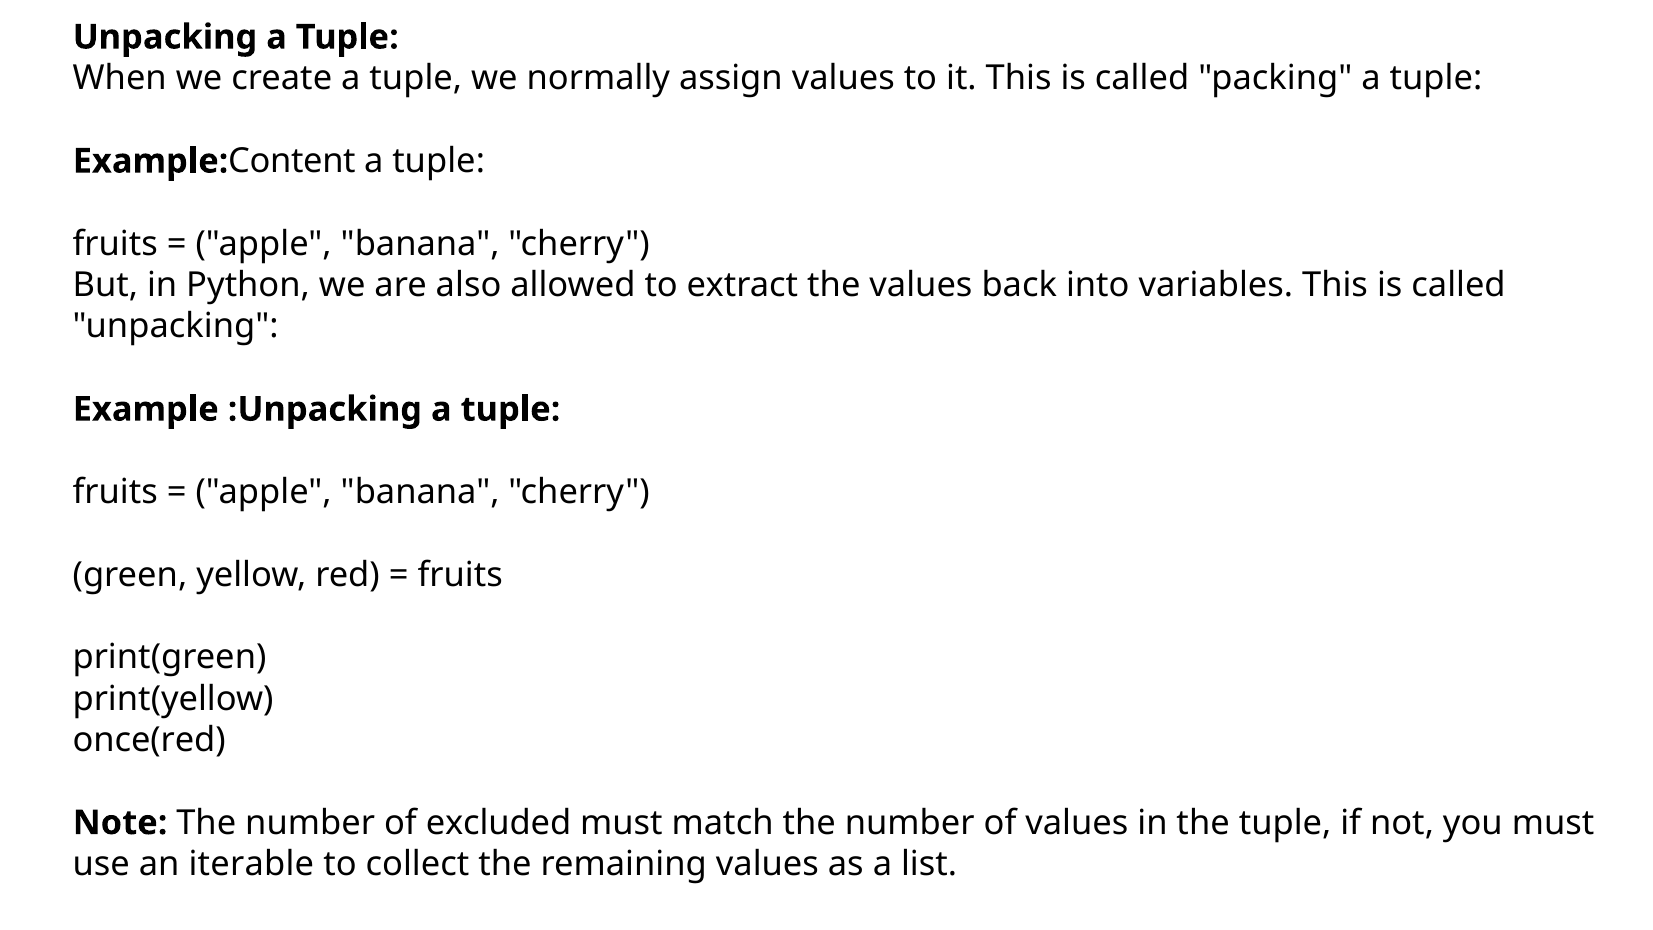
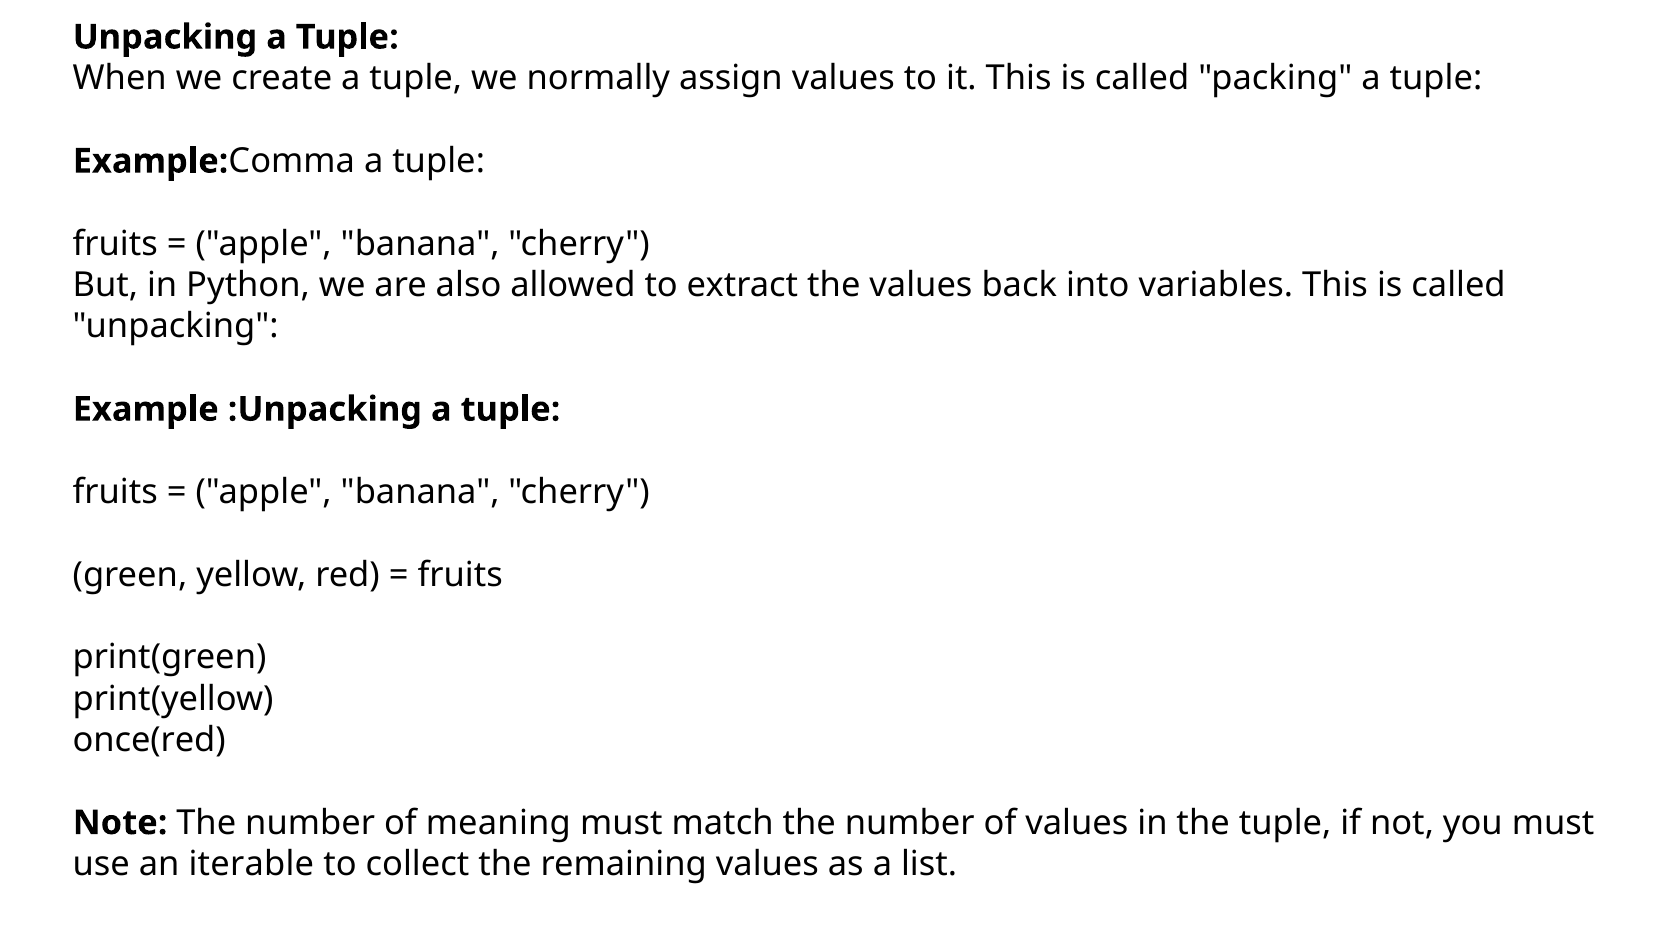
Content: Content -> Comma
excluded: excluded -> meaning
